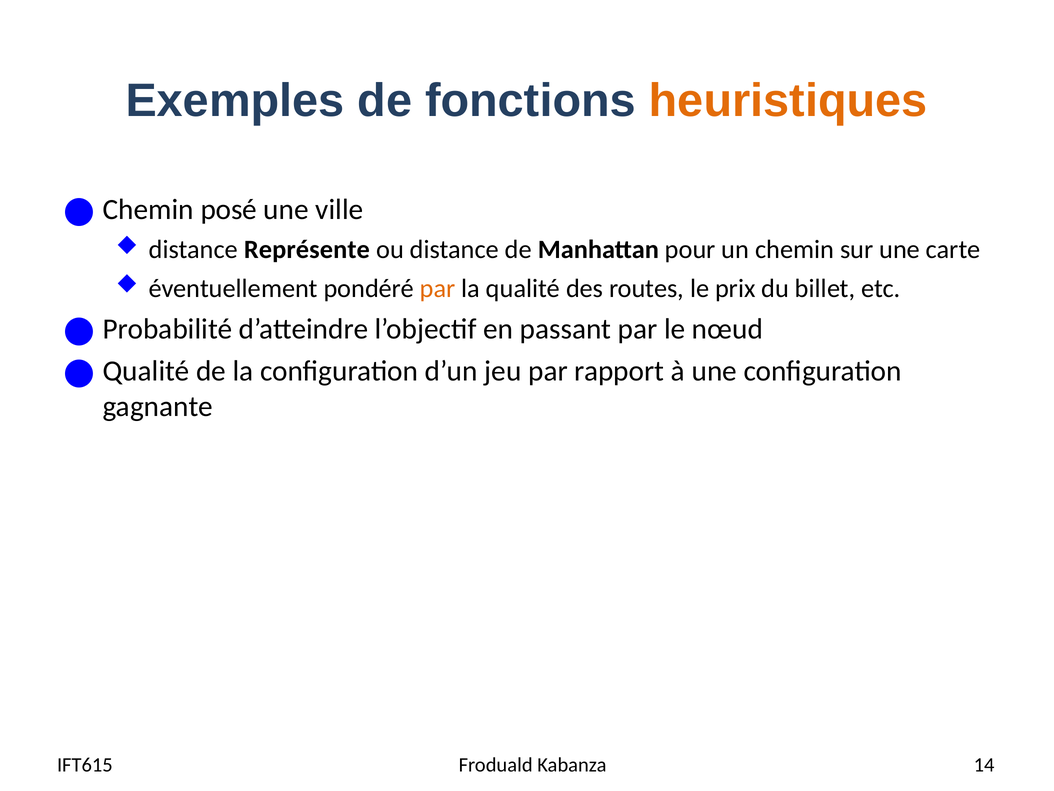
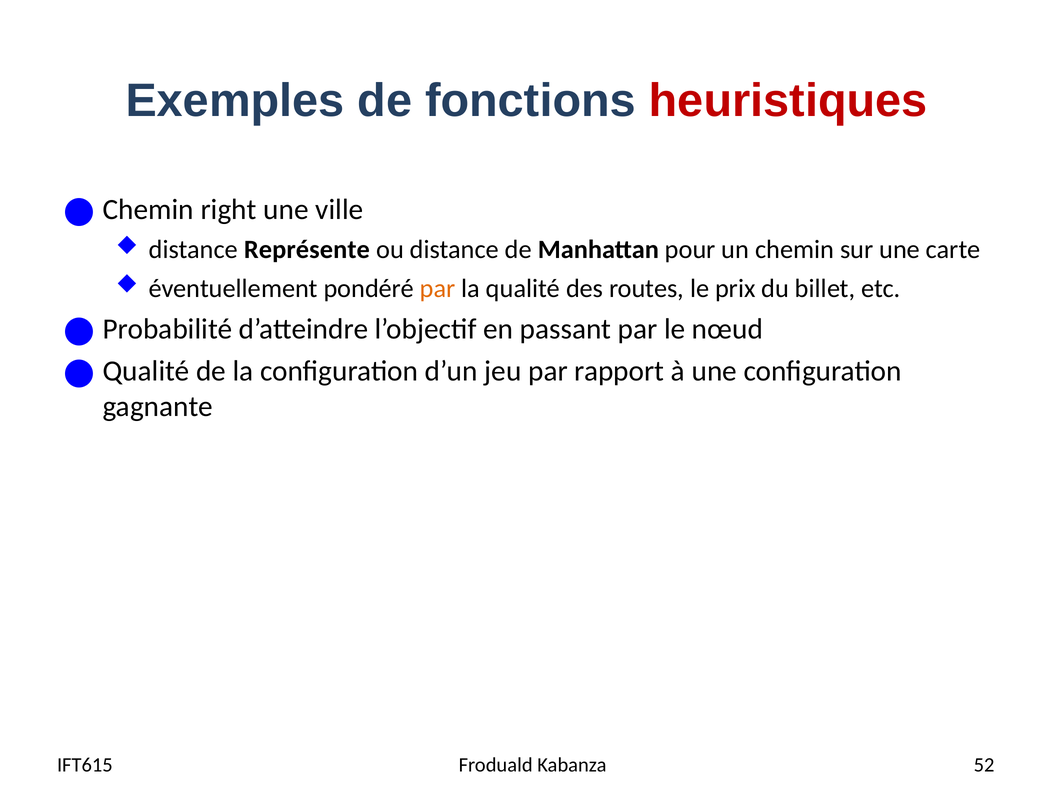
heuristiques colour: orange -> red
posé: posé -> right
14: 14 -> 52
